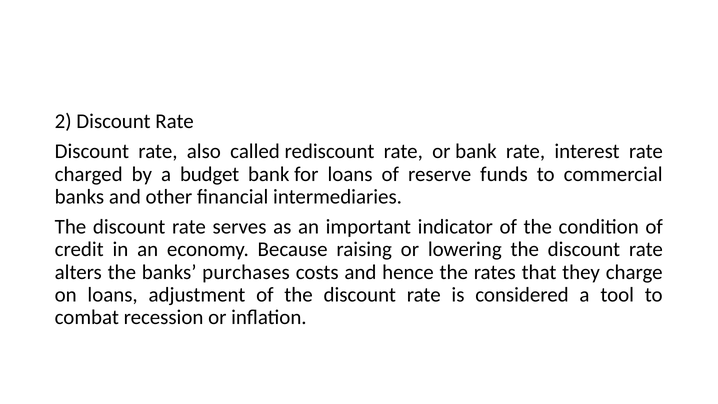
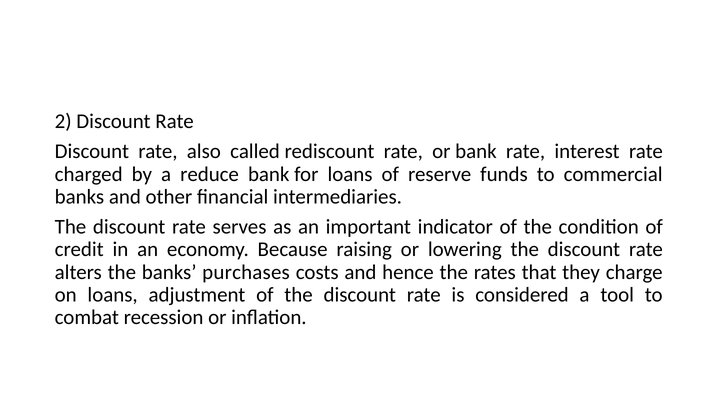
budget: budget -> reduce
